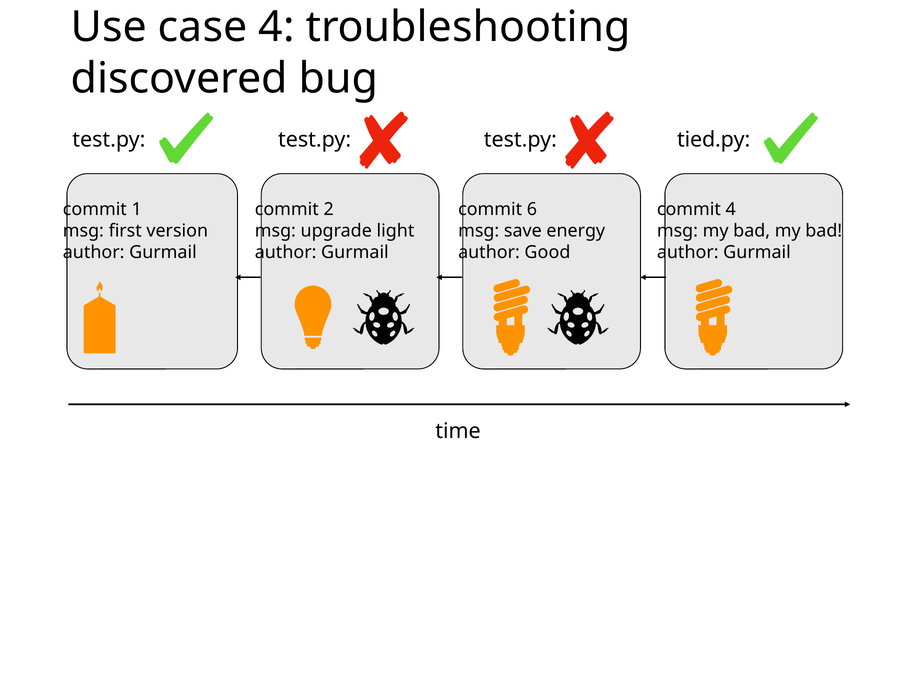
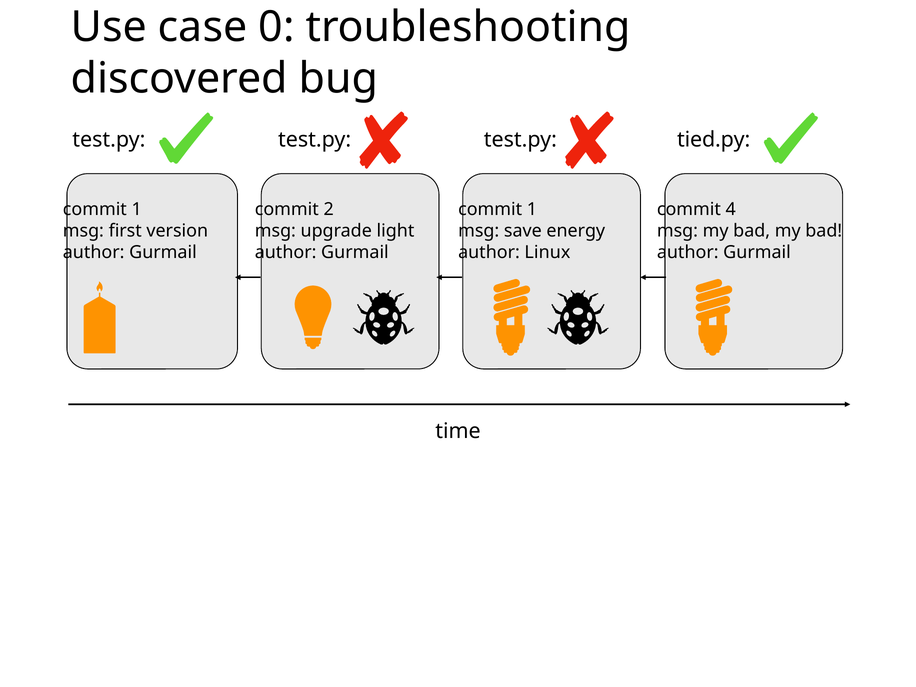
case 4: 4 -> 0
6 at (532, 209): 6 -> 1
Good: Good -> Linux
